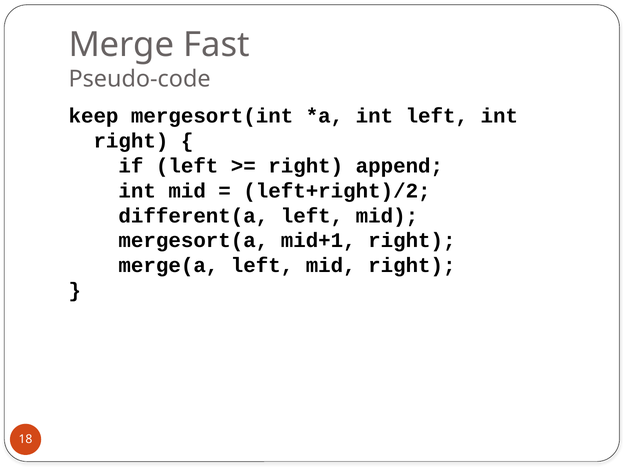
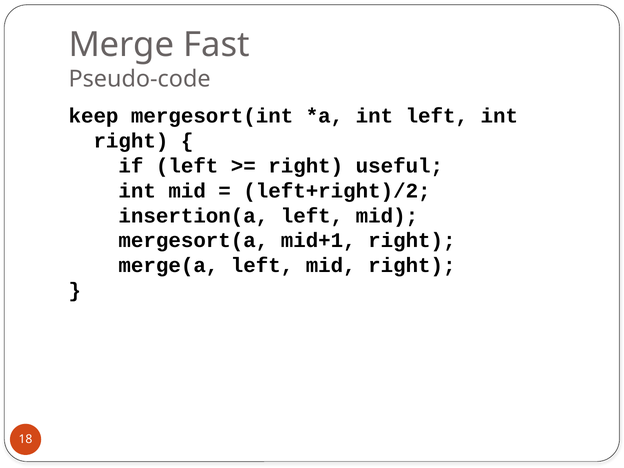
append: append -> useful
different(a: different(a -> insertion(a
